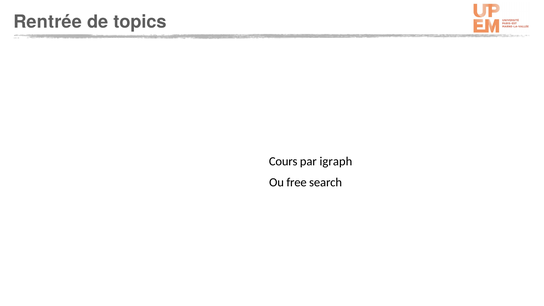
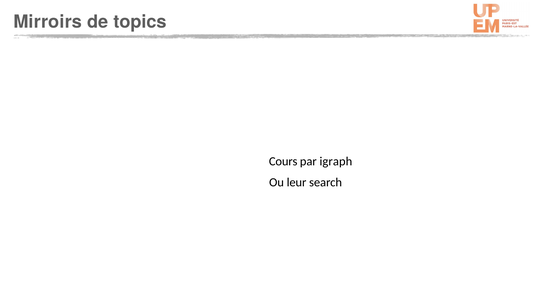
Rentrée: Rentrée -> Mirroirs
free: free -> leur
